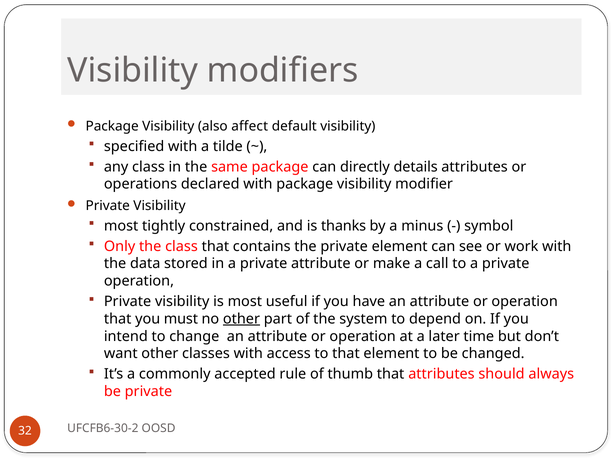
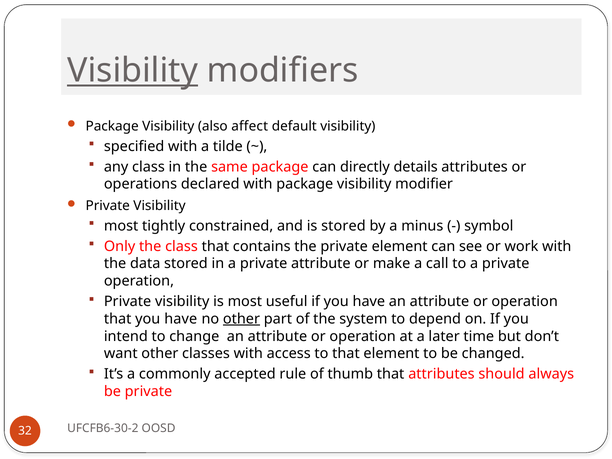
Visibility at (133, 71) underline: none -> present
is thanks: thanks -> stored
that you must: must -> have
